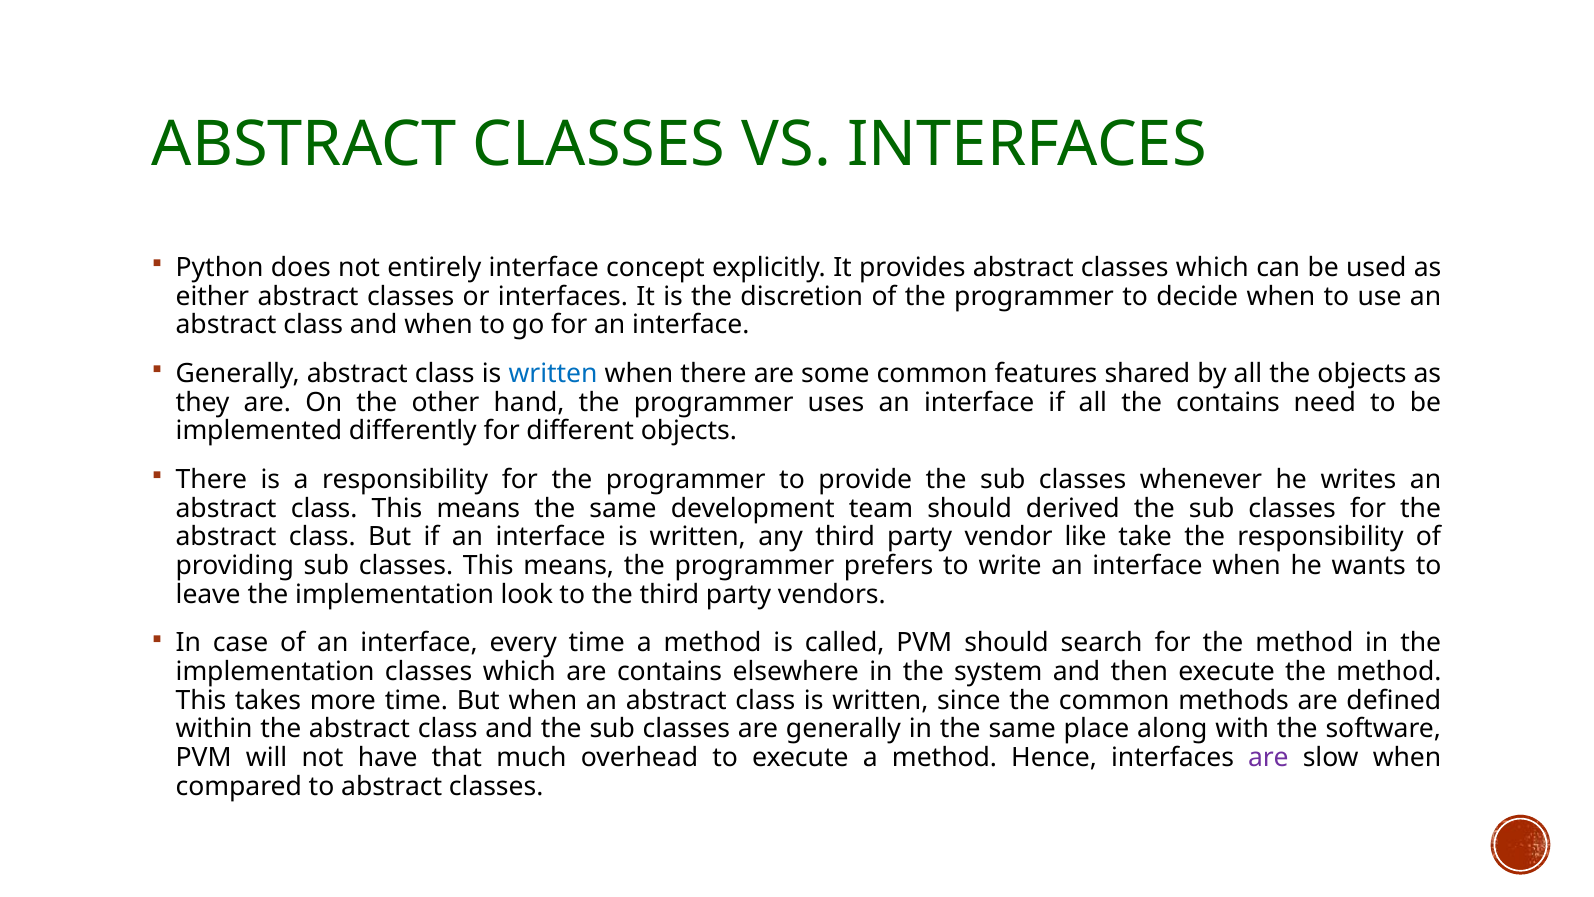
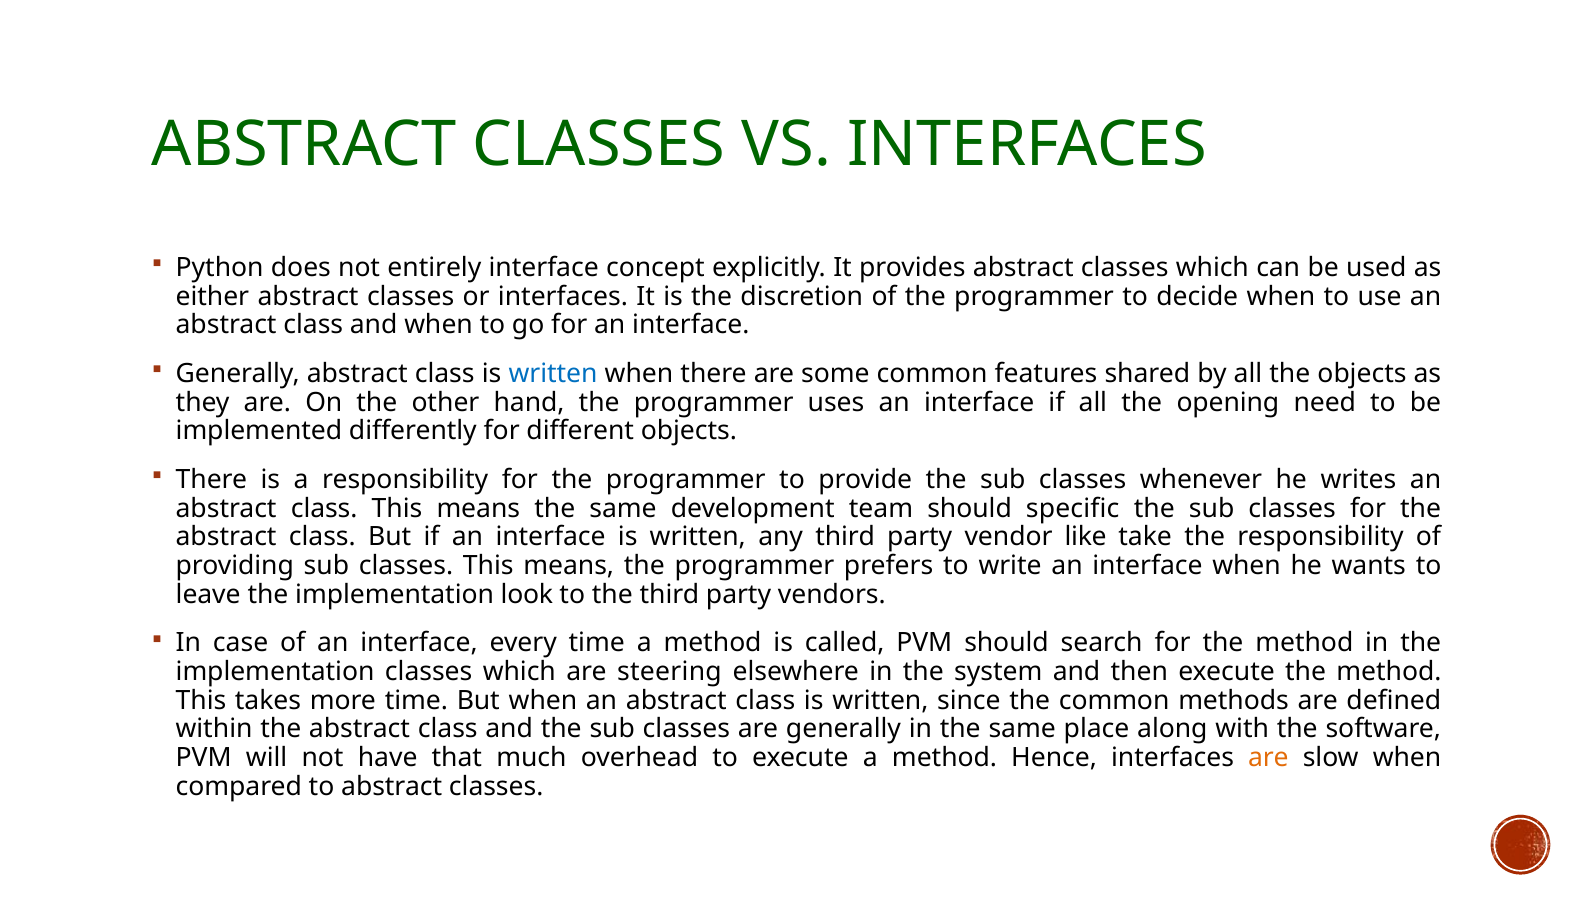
the contains: contains -> opening
derived: derived -> specific
are contains: contains -> steering
are at (1268, 757) colour: purple -> orange
